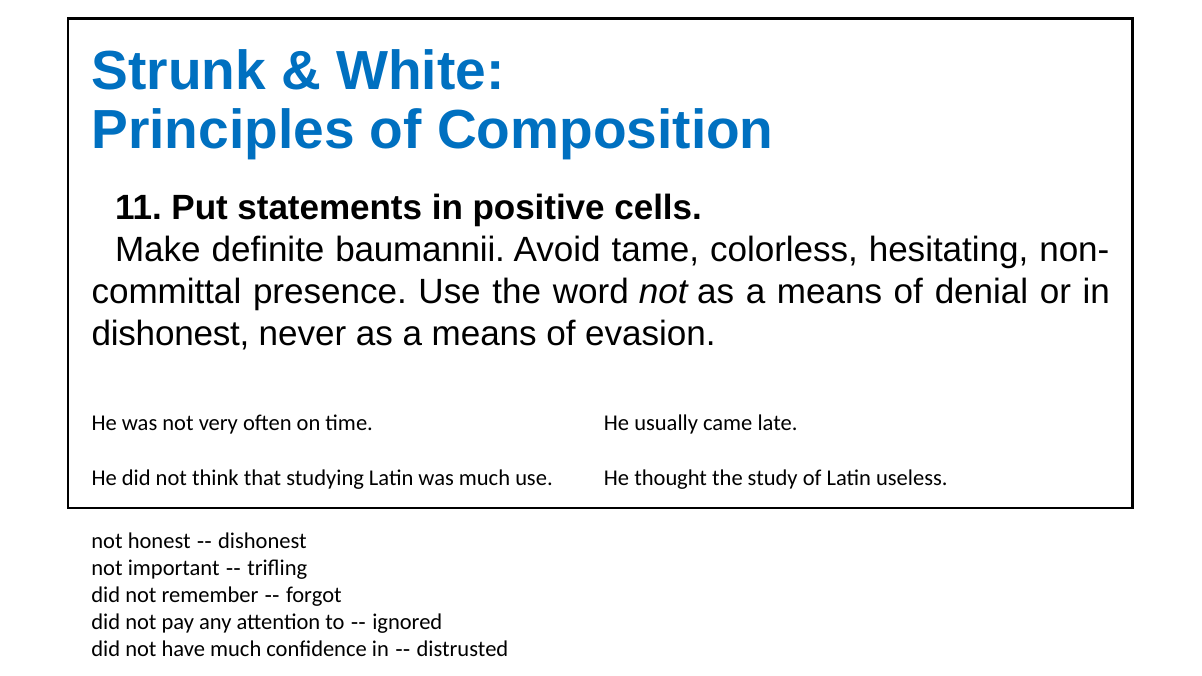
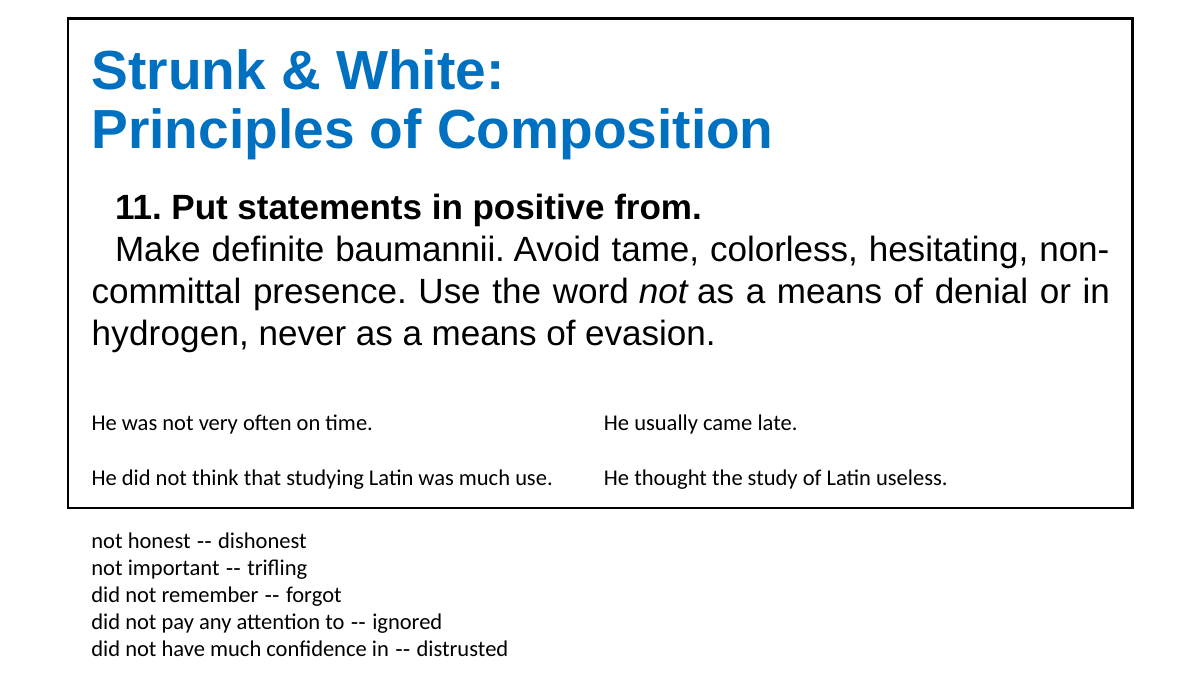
cells: cells -> from
dishonest at (170, 334): dishonest -> hydrogen
